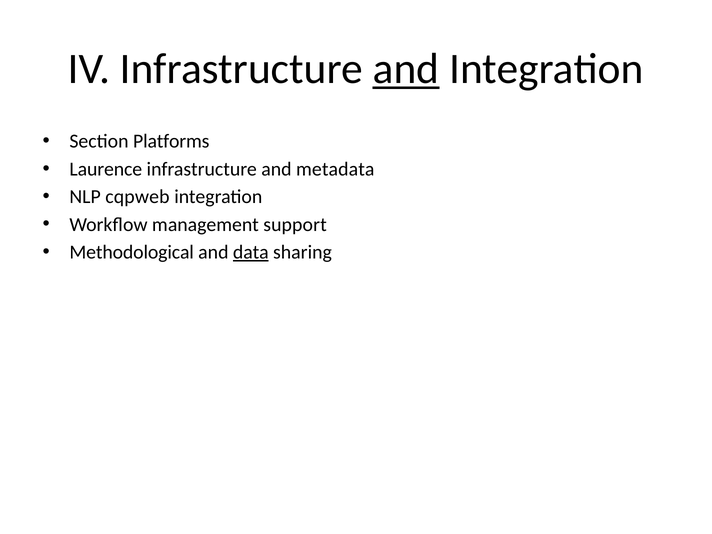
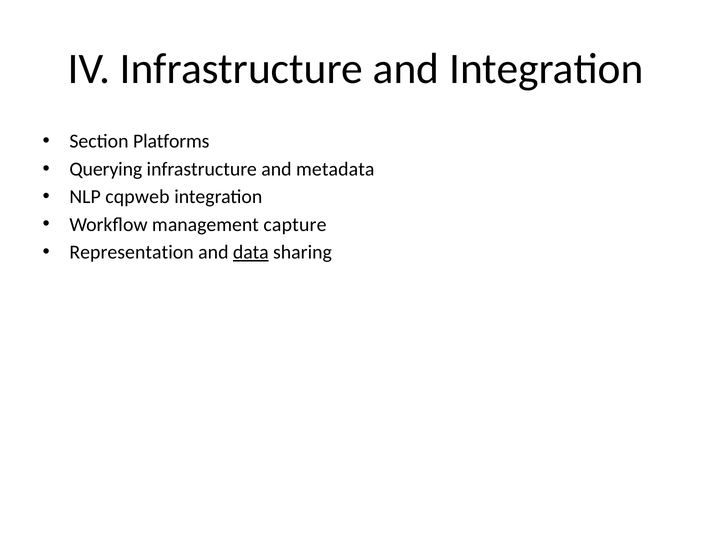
and at (406, 69) underline: present -> none
Laurence: Laurence -> Querying
support: support -> capture
Methodological: Methodological -> Representation
